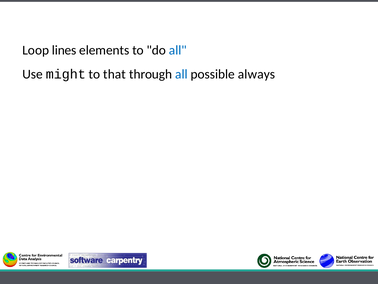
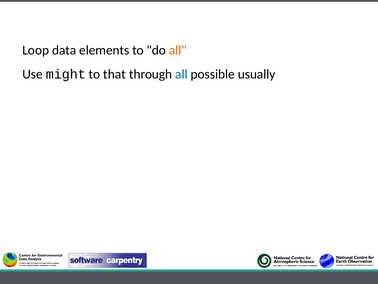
lines: lines -> data
all at (178, 50) colour: blue -> orange
always: always -> usually
